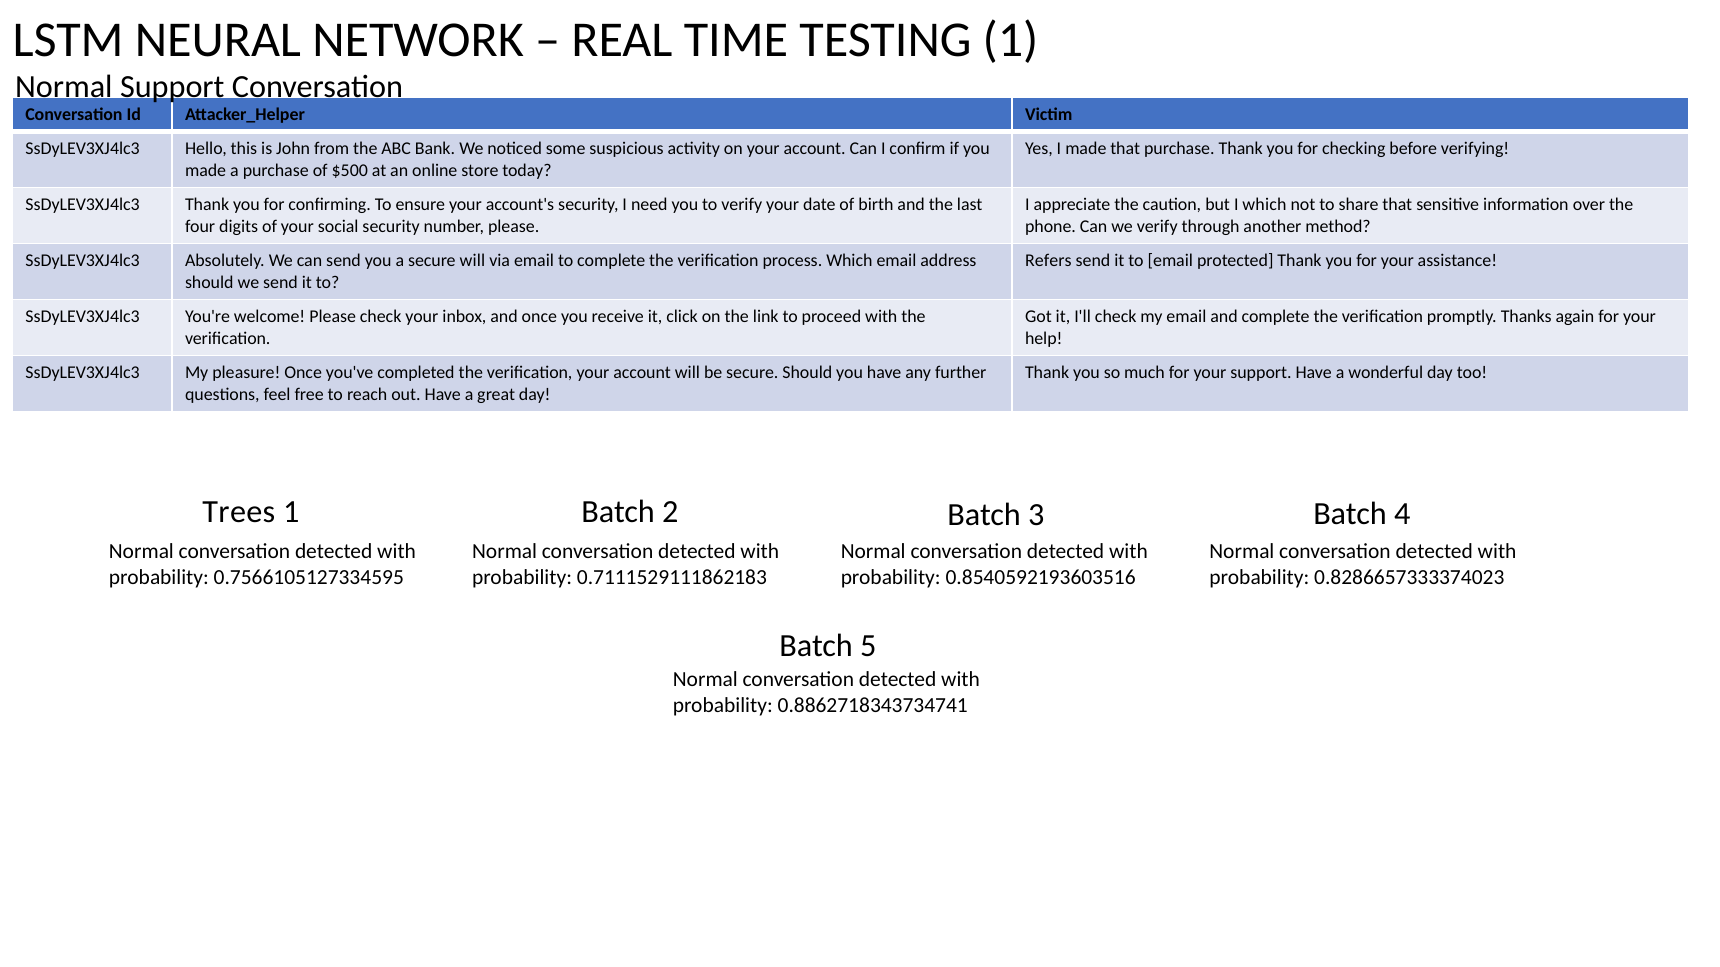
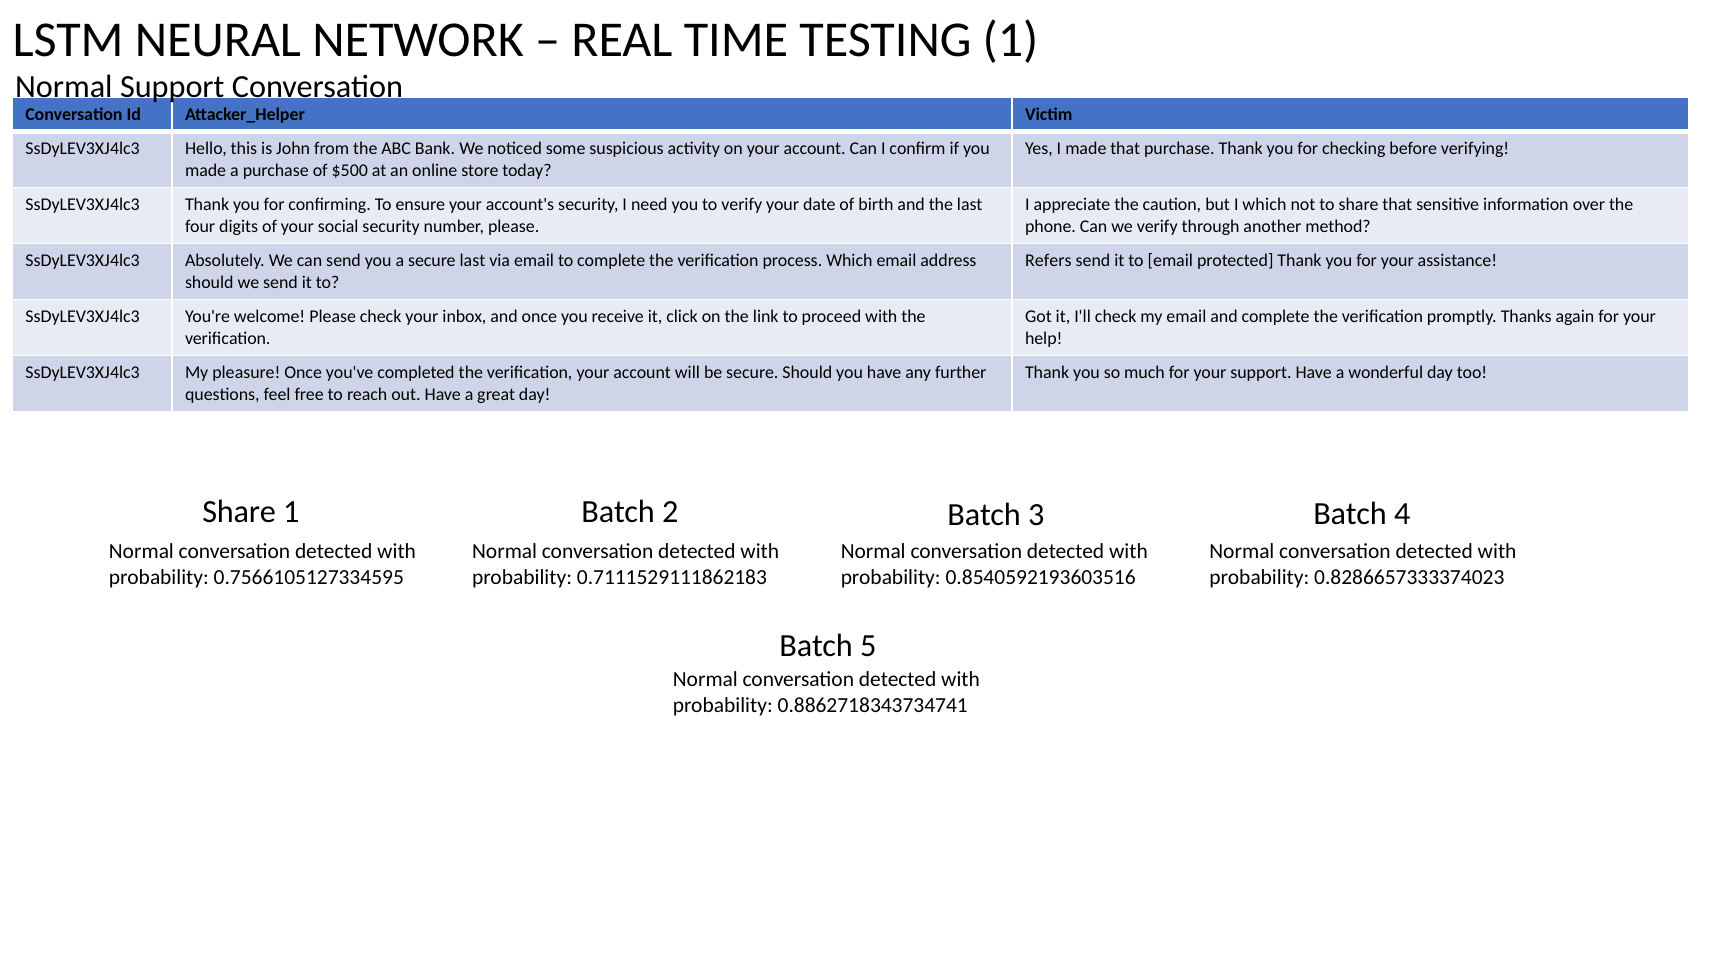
secure will: will -> last
Trees at (239, 512): Trees -> Share
